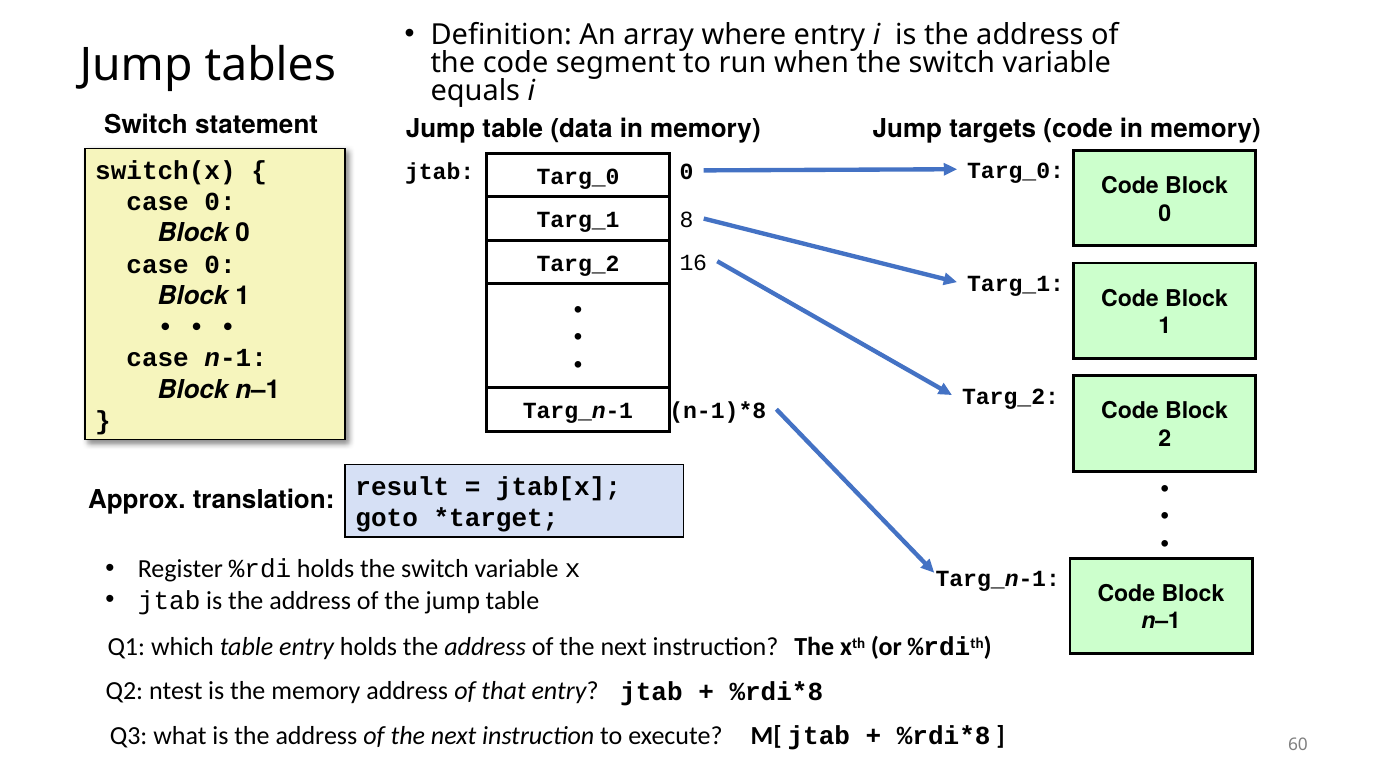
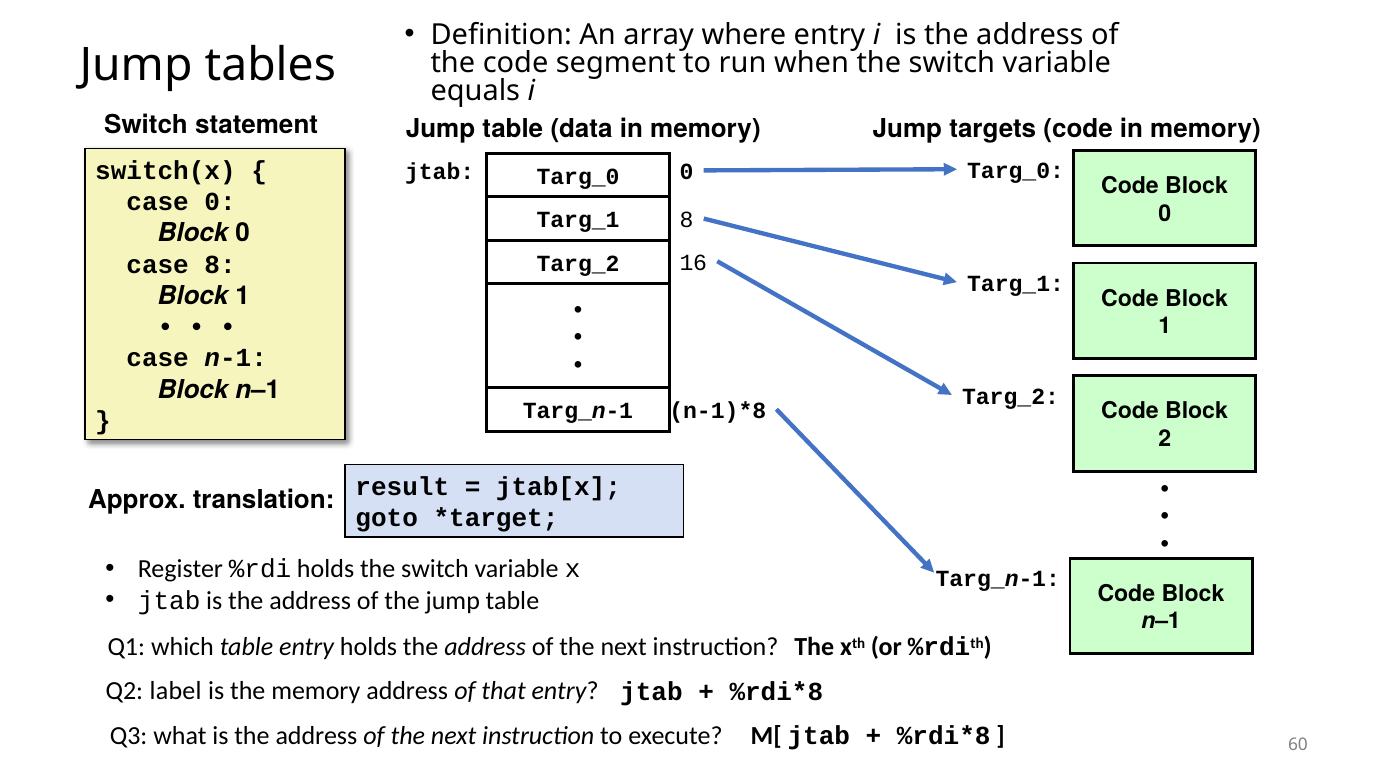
0 at (220, 265): 0 -> 8
ntest: ntest -> label
